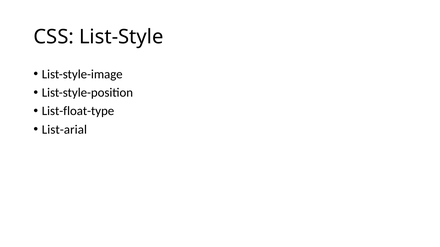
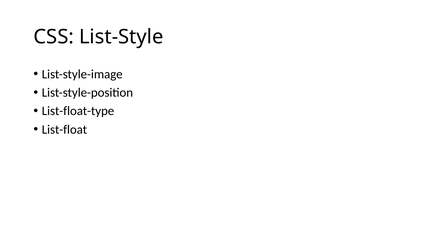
List-arial: List-arial -> List-float
